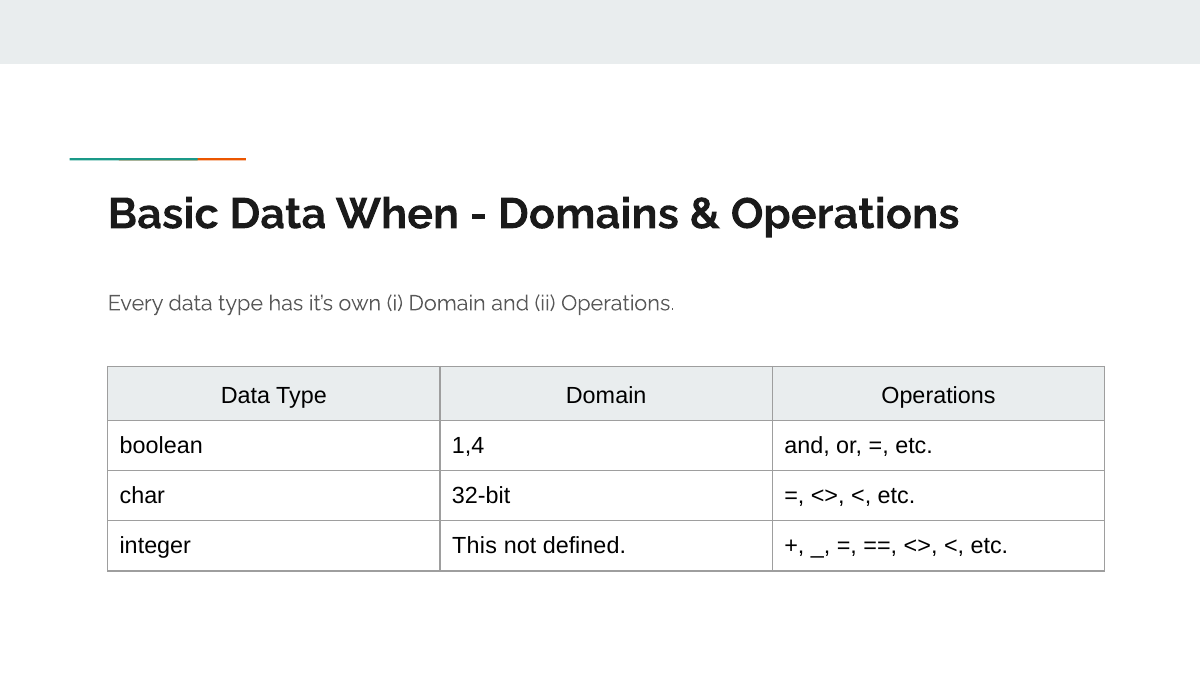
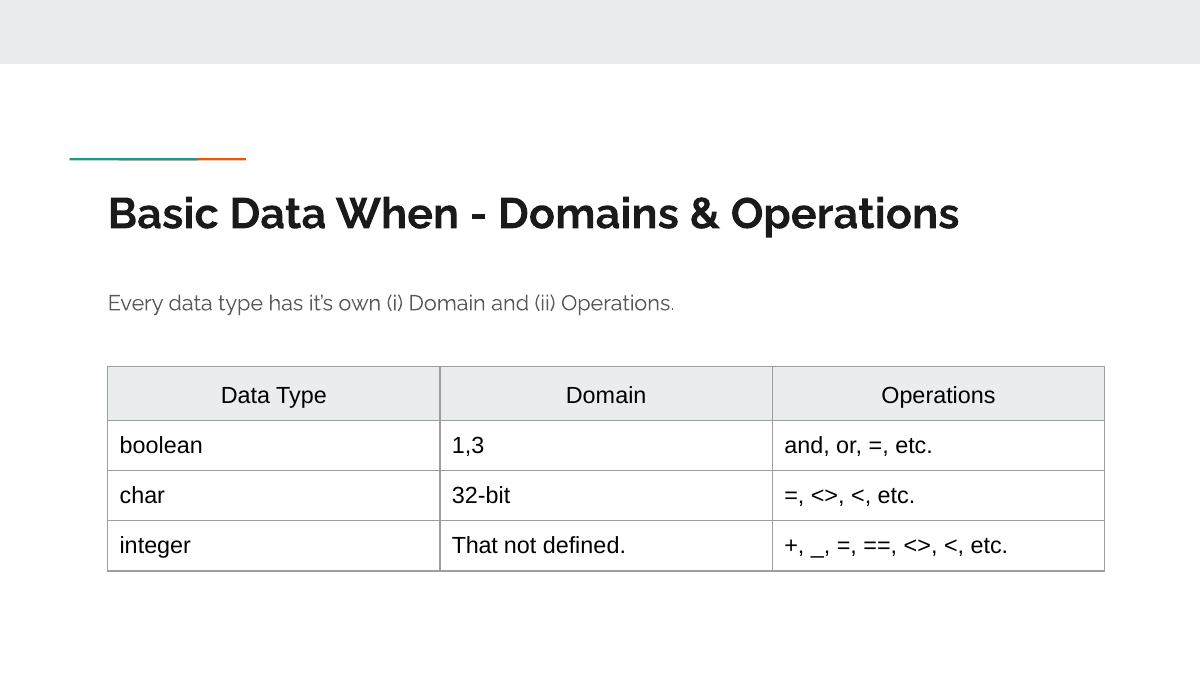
1,4: 1,4 -> 1,3
This: This -> That
